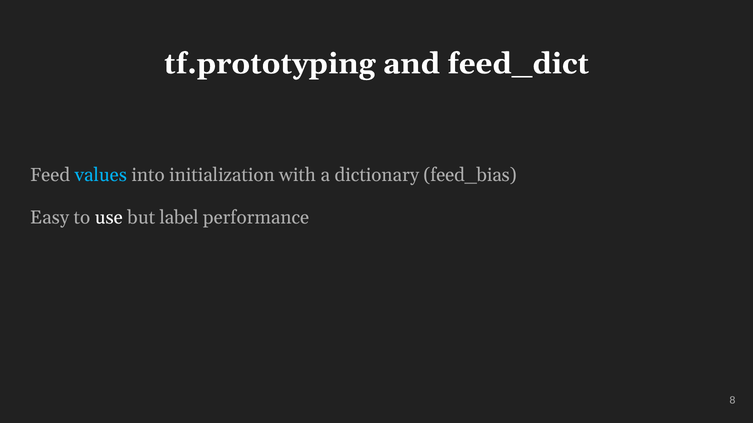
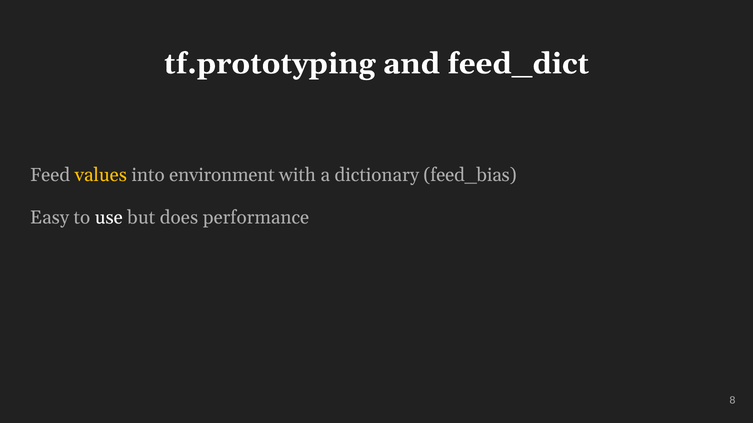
values colour: light blue -> yellow
initialization: initialization -> environment
label: label -> does
